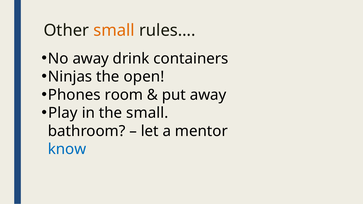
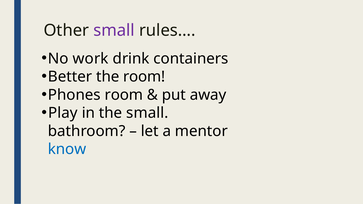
small at (114, 30) colour: orange -> purple
No away: away -> work
Ninjas: Ninjas -> Better
the open: open -> room
